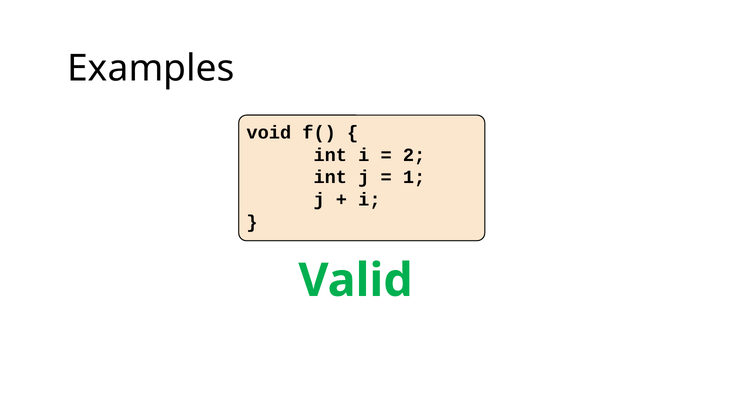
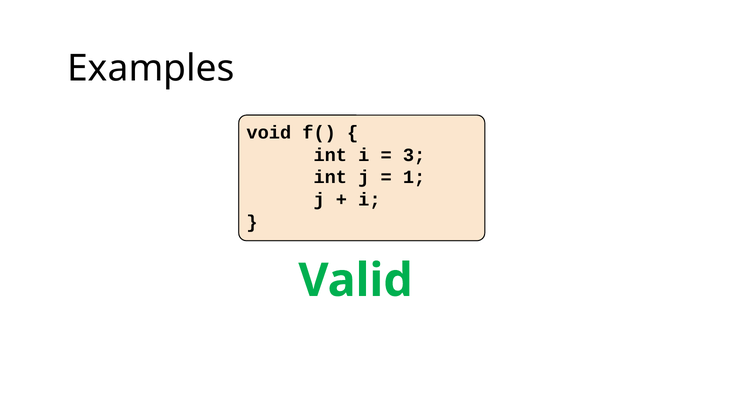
2: 2 -> 3
